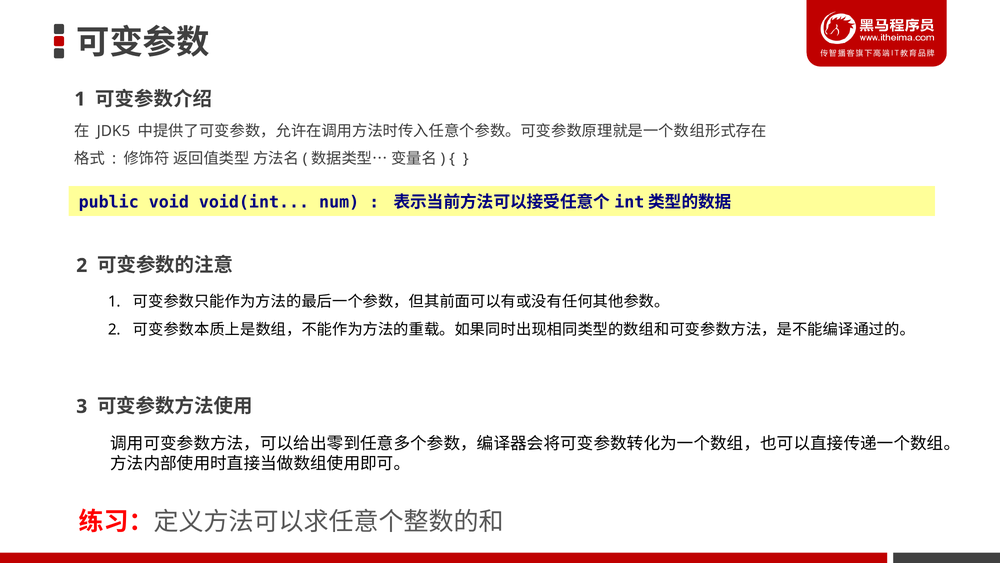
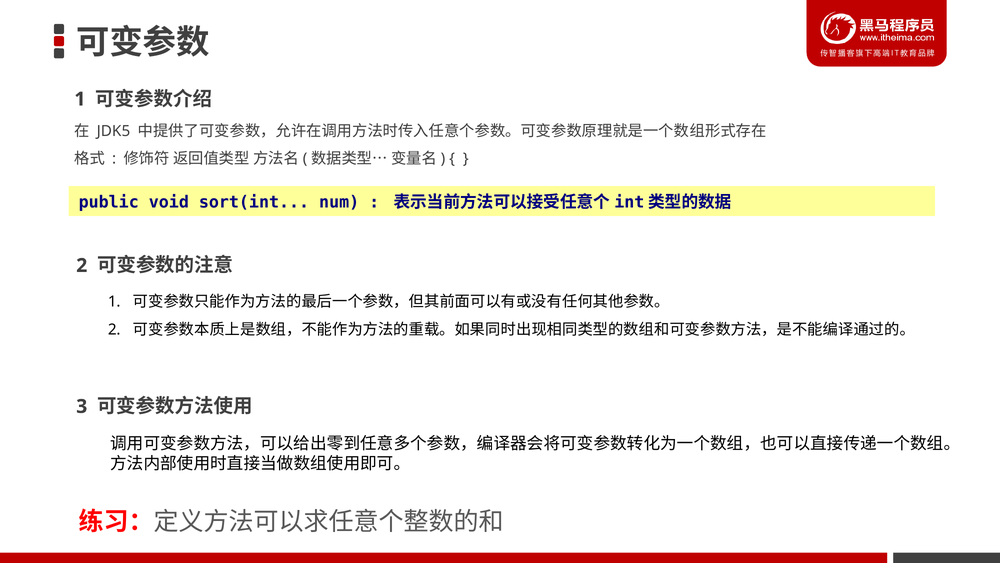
void(int: void(int -> sort(int
